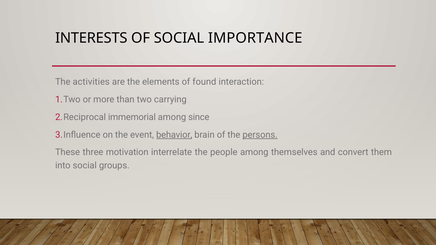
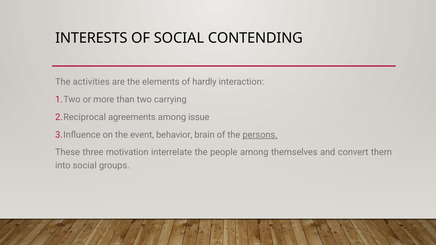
IMPORTANCE: IMPORTANCE -> CONTENDING
found: found -> hardly
immemorial: immemorial -> agreements
since: since -> issue
behavior underline: present -> none
